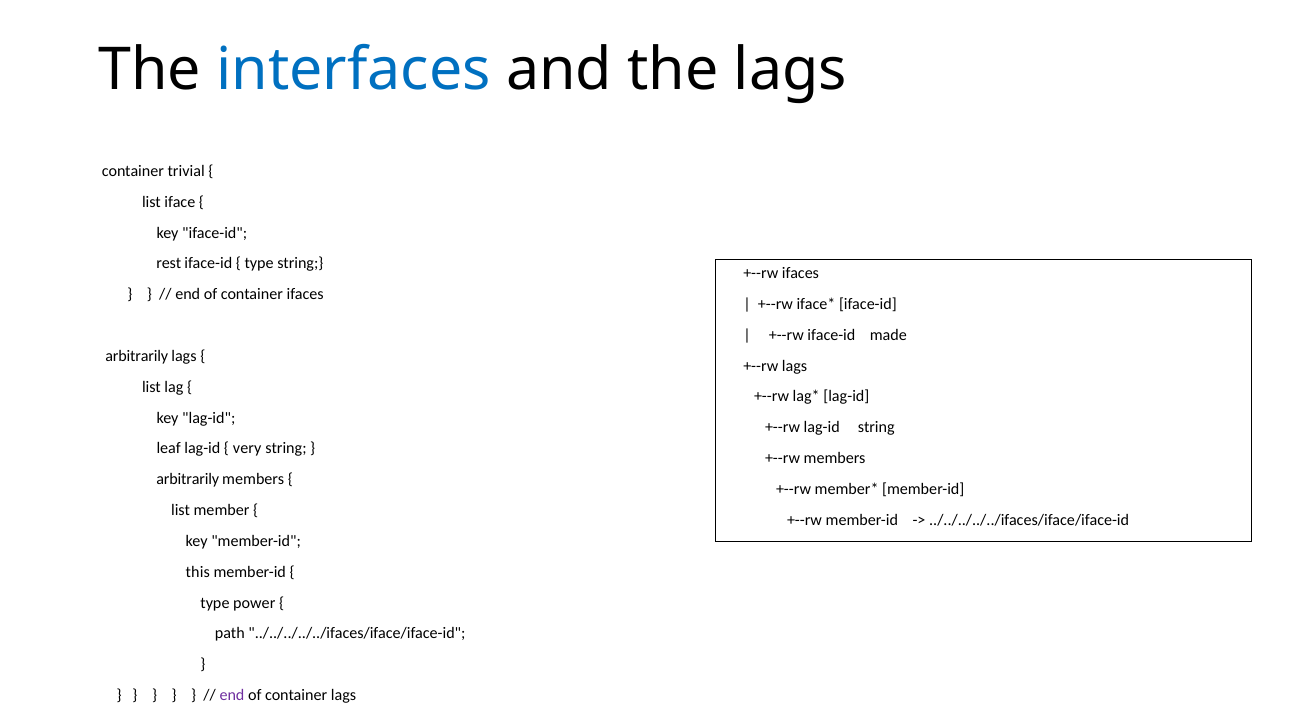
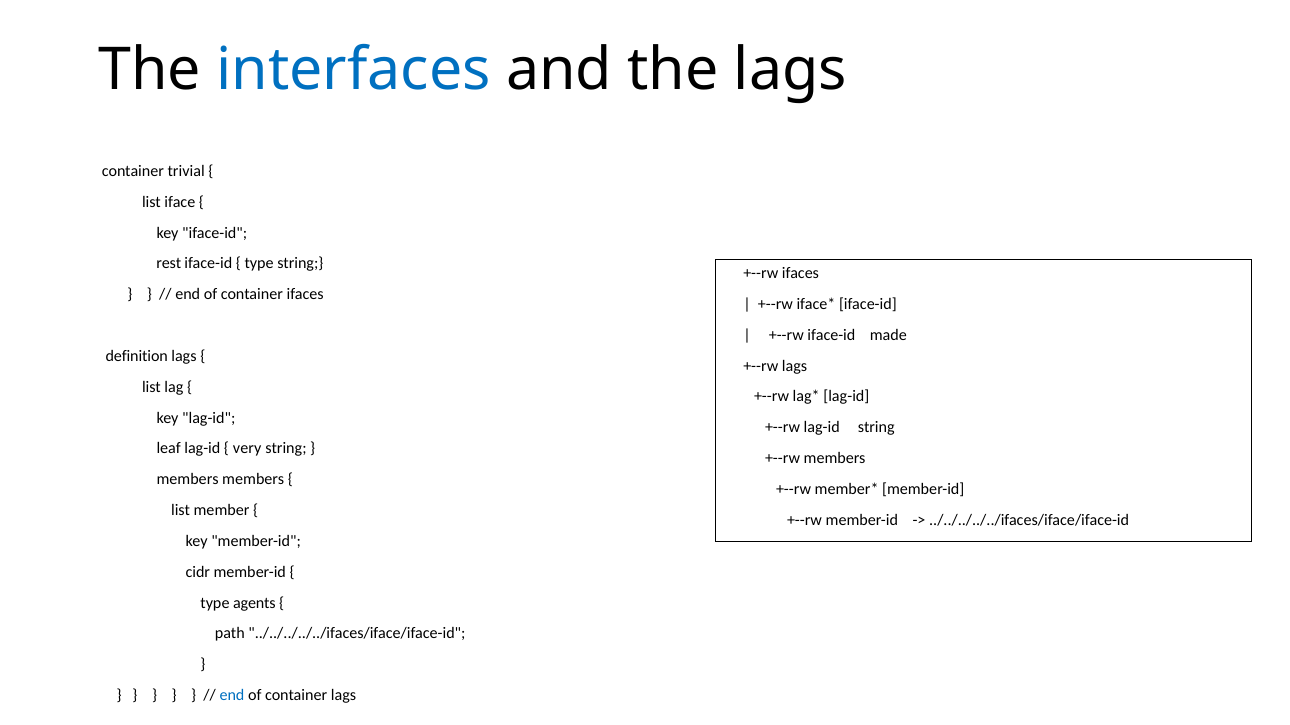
arbitrarily at (137, 356): arbitrarily -> definition
arbitrarily at (188, 480): arbitrarily -> members
this: this -> cidr
power: power -> agents
end at (232, 696) colour: purple -> blue
